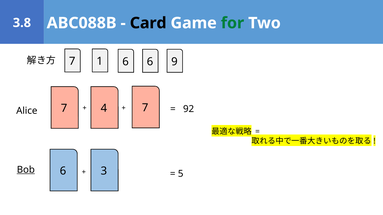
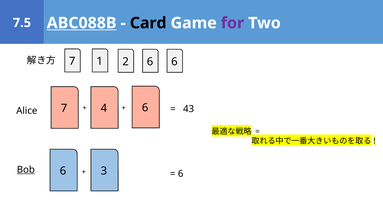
ABC088B underline: none -> present
for colour: green -> purple
3.8: 3.8 -> 7.5
1 6: 6 -> 2
9 at (174, 62): 9 -> 6
4 7: 7 -> 6
92: 92 -> 43
5 at (181, 174): 5 -> 6
